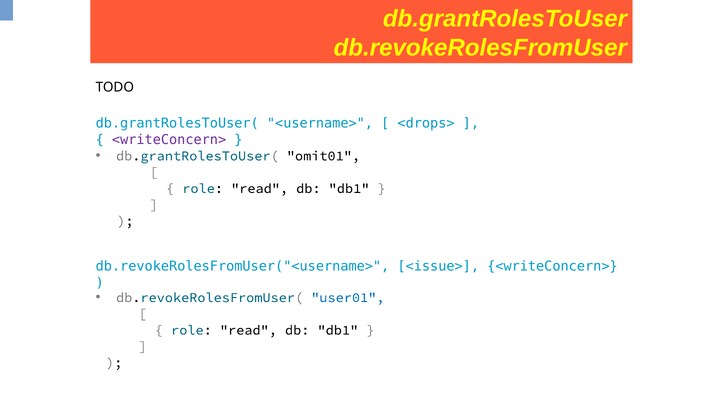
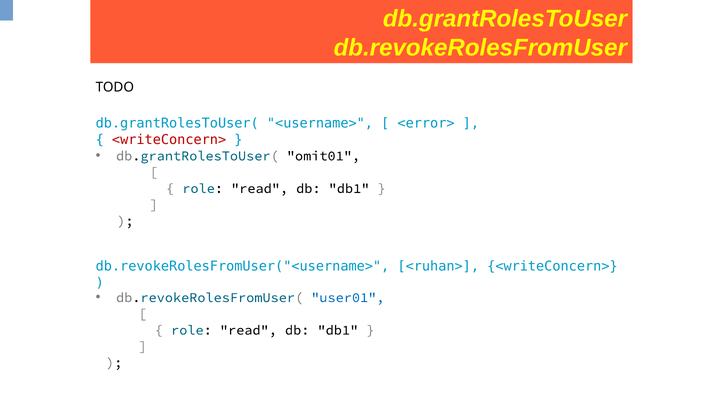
<drops>: <drops> -> <error>
<writeConcern> at (169, 140) colour: purple -> red
<issue>: <issue> -> <ruhan>
